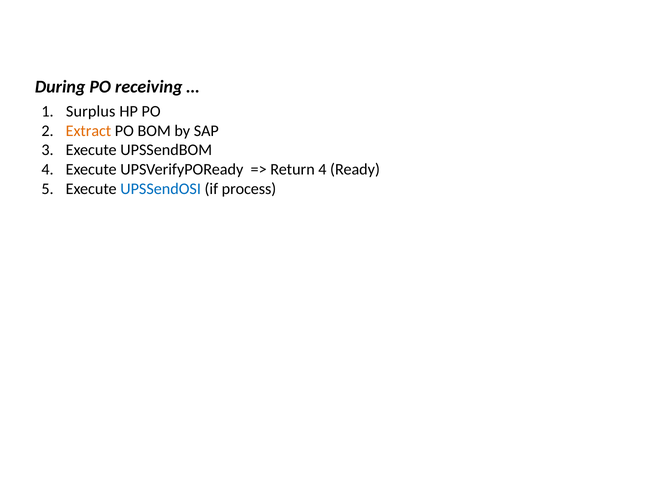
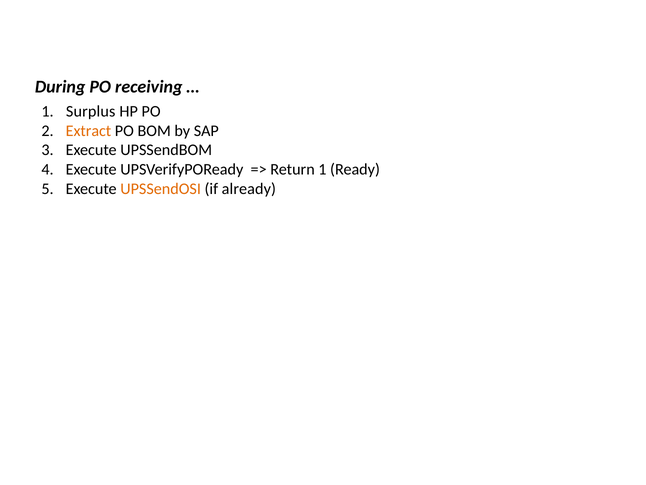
Return 4: 4 -> 1
UPSSendOSI colour: blue -> orange
process: process -> already
